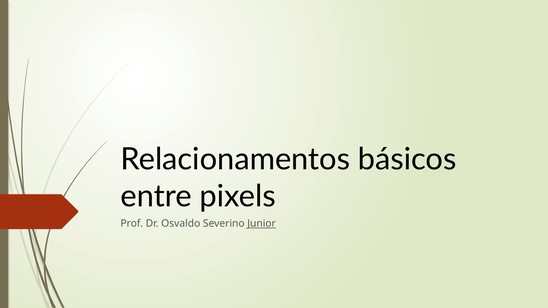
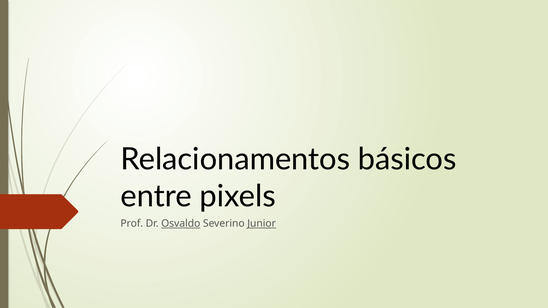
Osvaldo underline: none -> present
